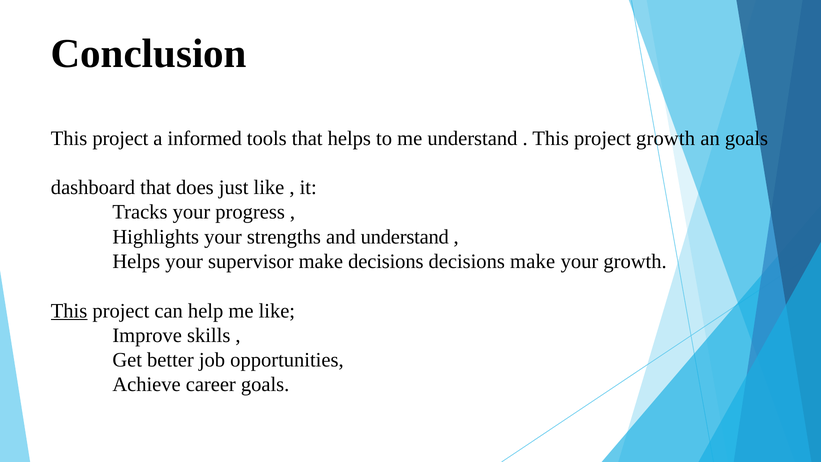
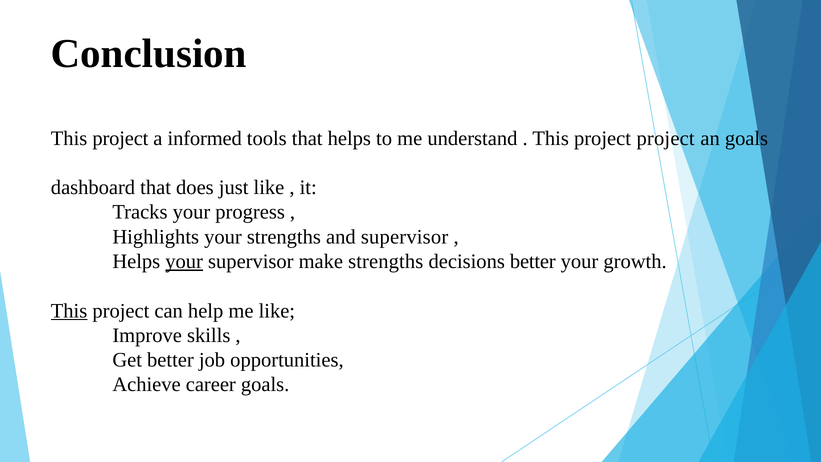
project growth: growth -> project
and understand: understand -> supervisor
your at (184, 261) underline: none -> present
make decisions: decisions -> strengths
decisions make: make -> better
